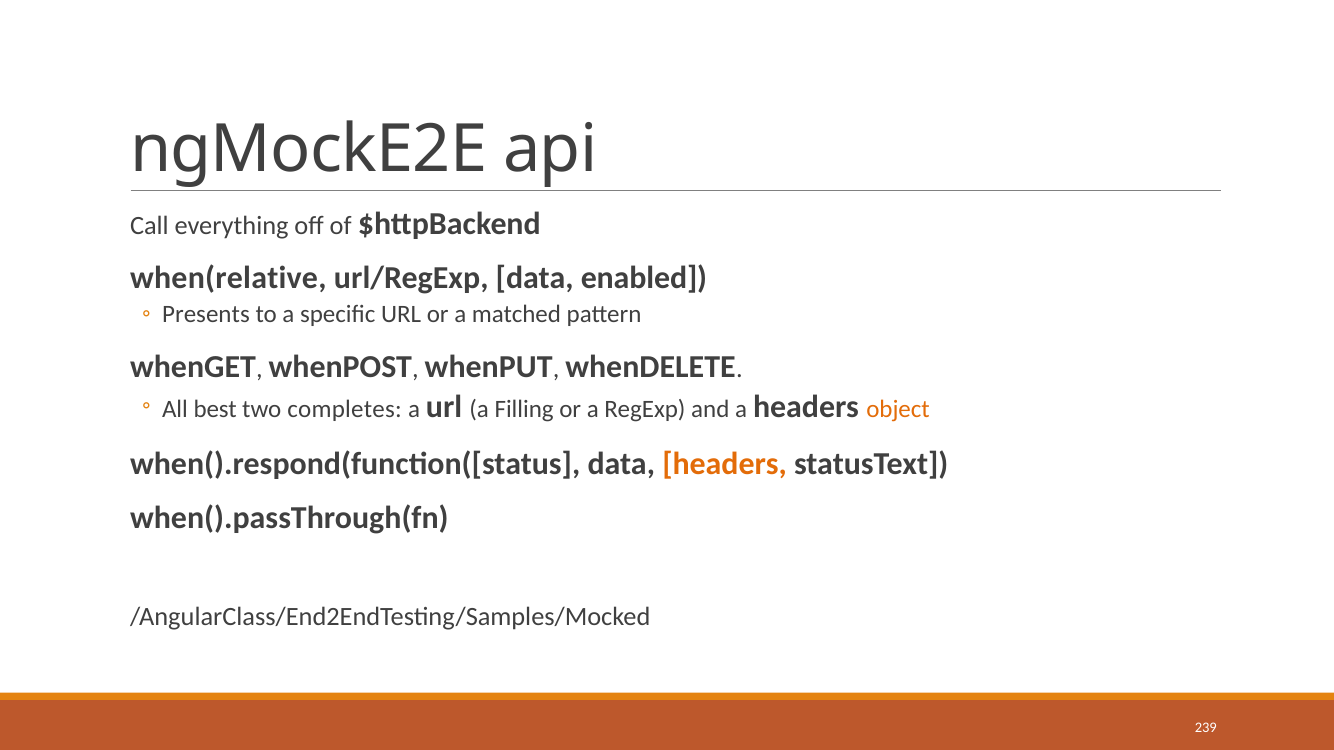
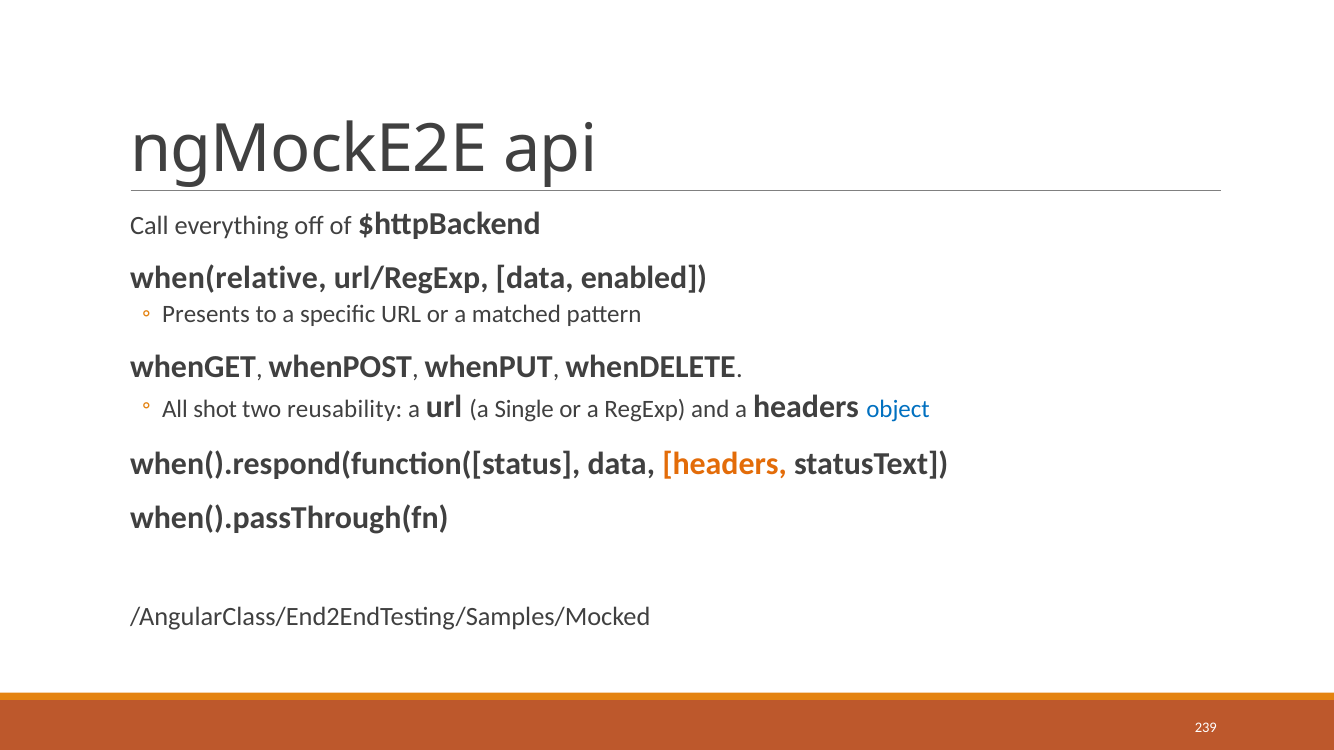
best: best -> shot
completes: completes -> reusability
Filling: Filling -> Single
object colour: orange -> blue
